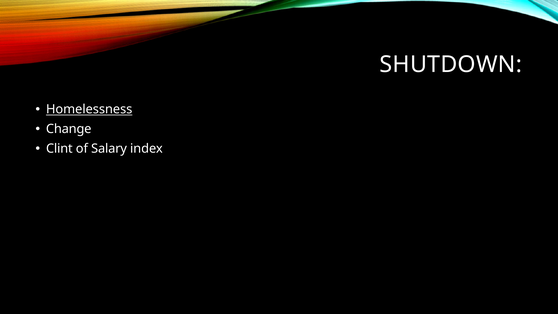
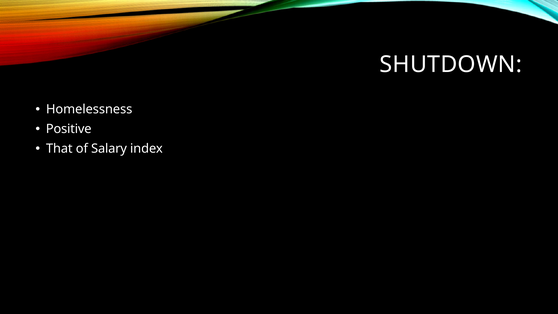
Homelessness underline: present -> none
Change: Change -> Positive
Clint: Clint -> That
